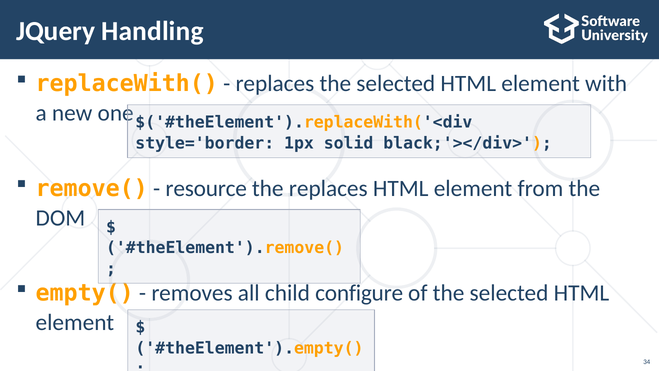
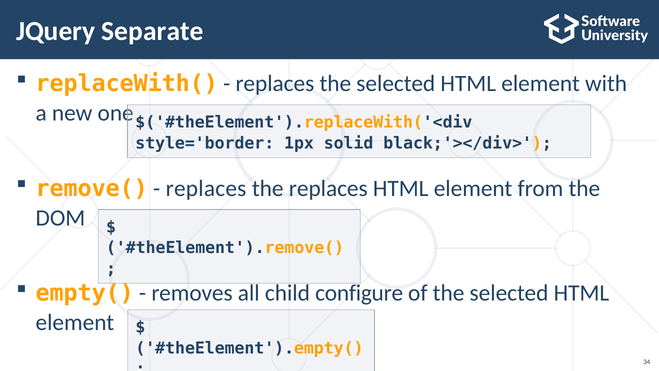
Handling: Handling -> Separate
resource at (206, 188): resource -> replaces
